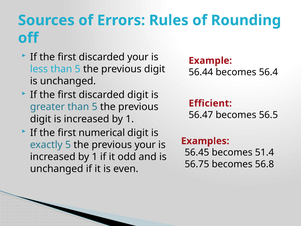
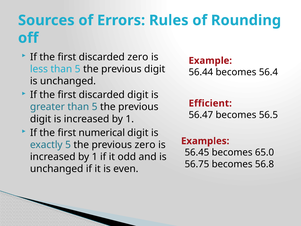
discarded your: your -> zero
previous your: your -> zero
51.4: 51.4 -> 65.0
